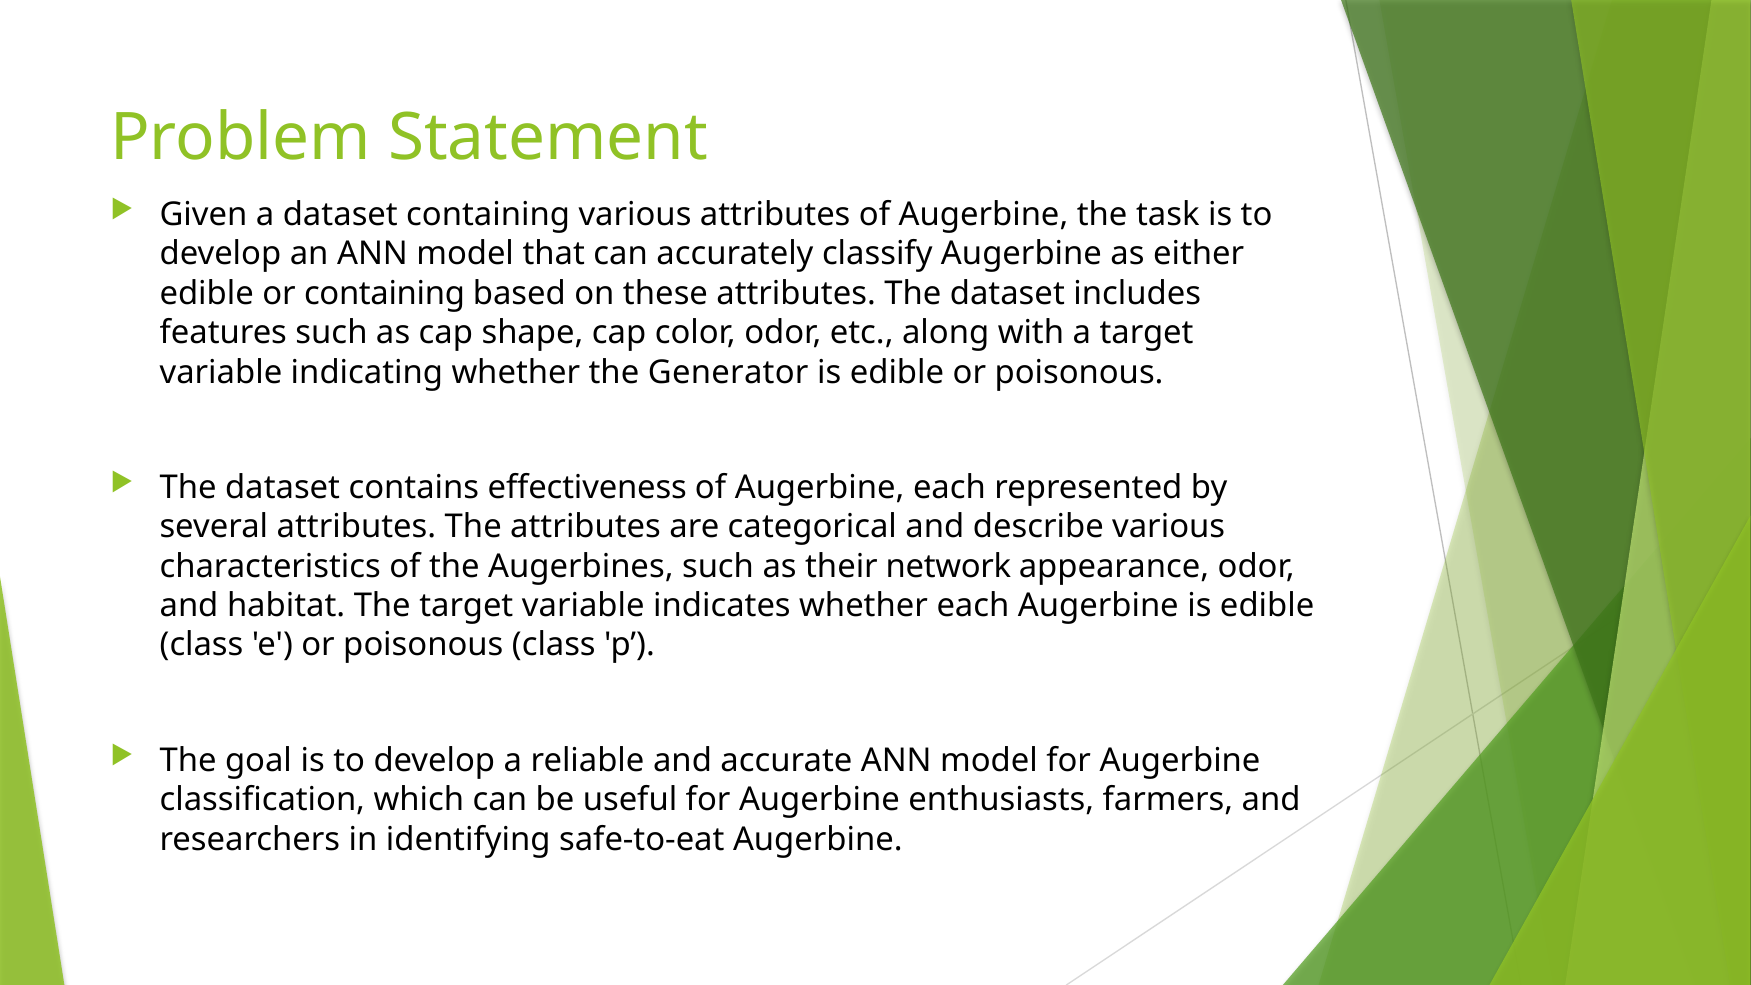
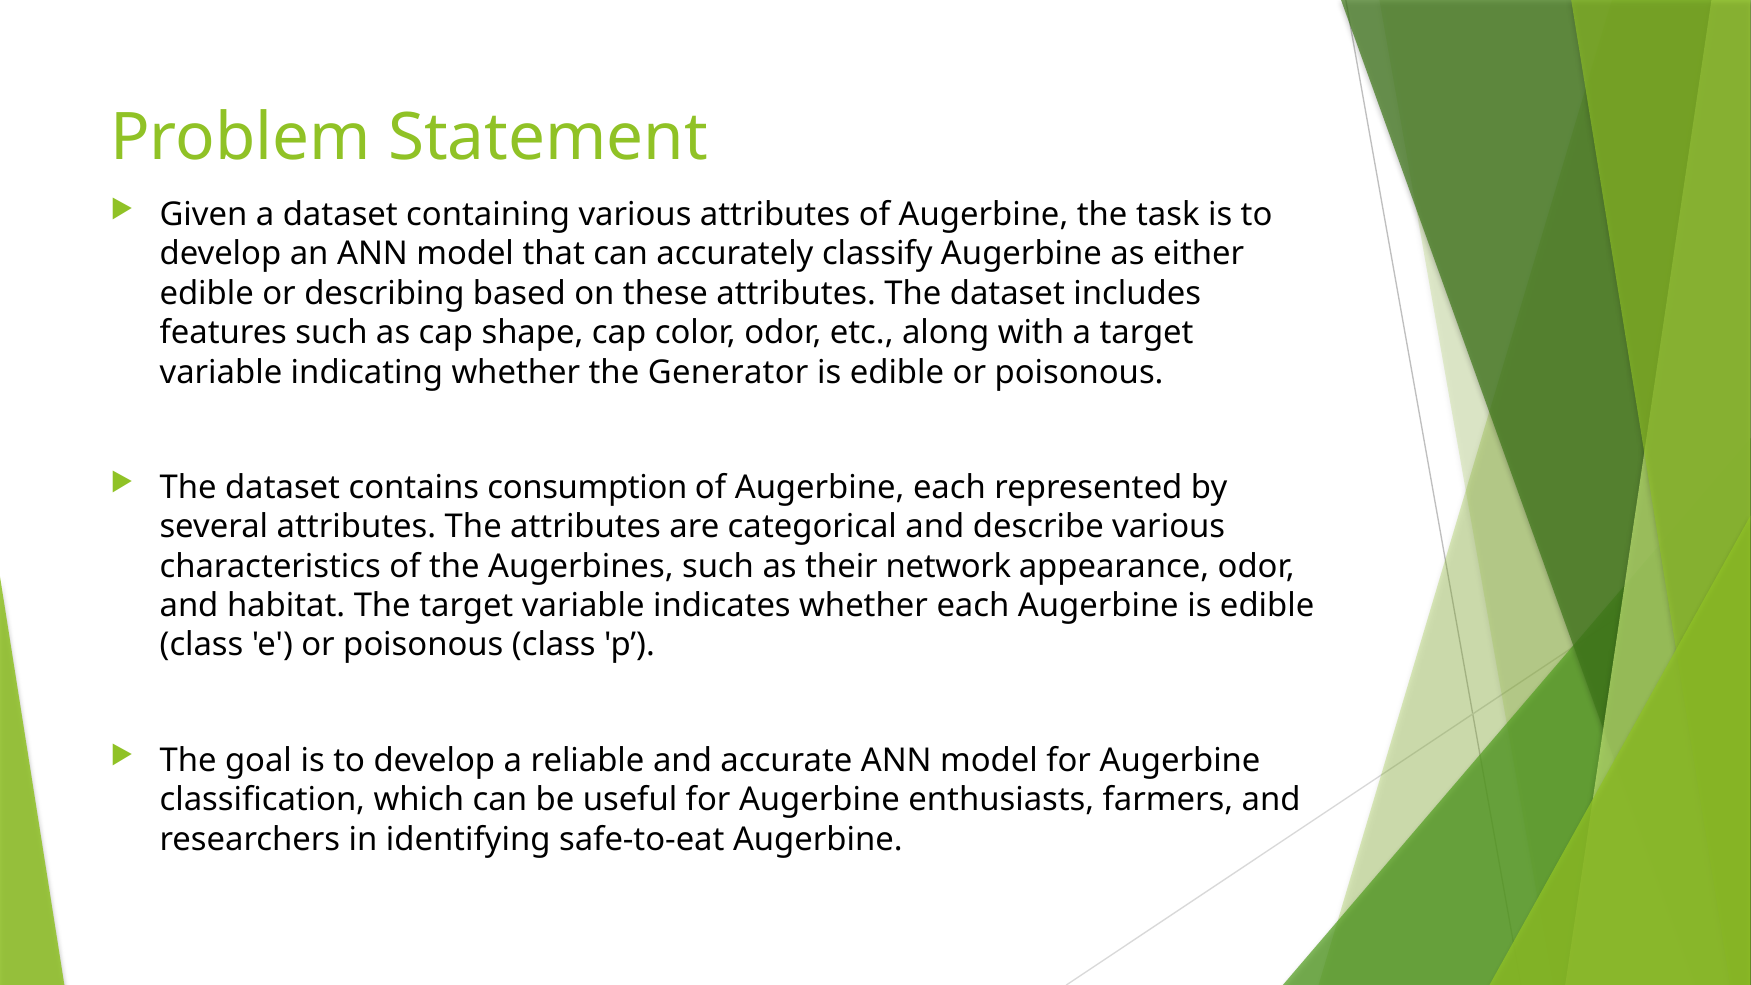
or containing: containing -> describing
effectiveness: effectiveness -> consumption
